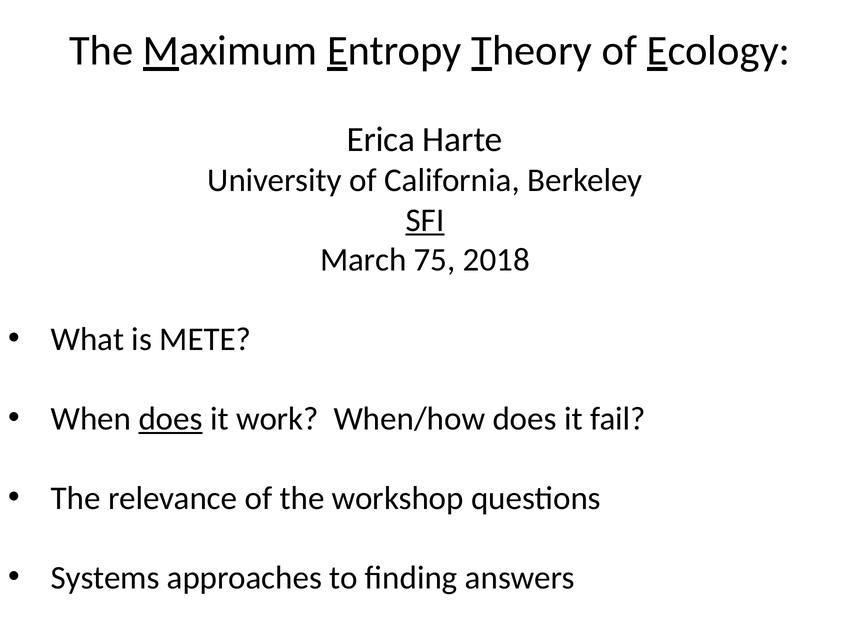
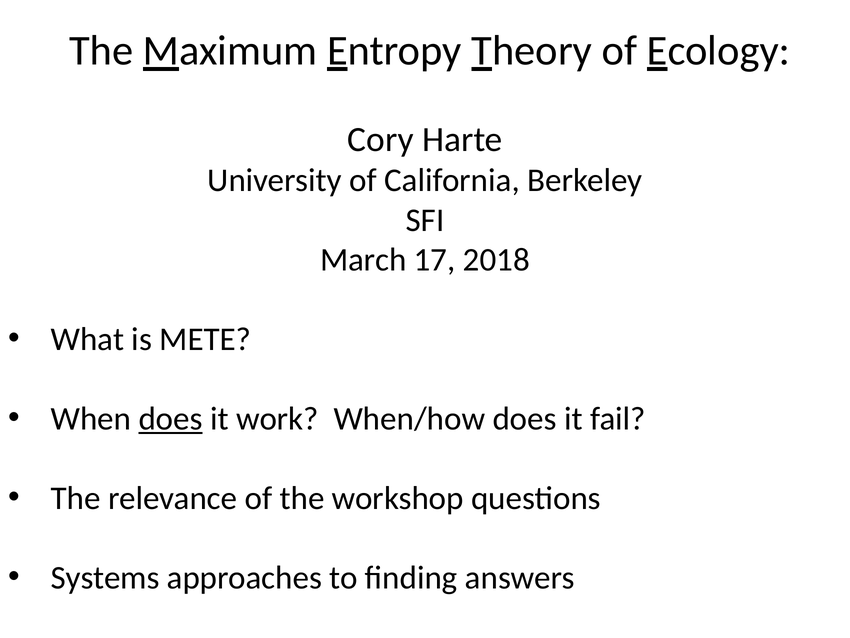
Erica: Erica -> Cory
SFI underline: present -> none
75: 75 -> 17
